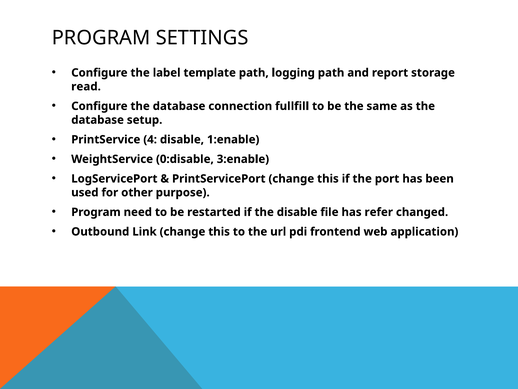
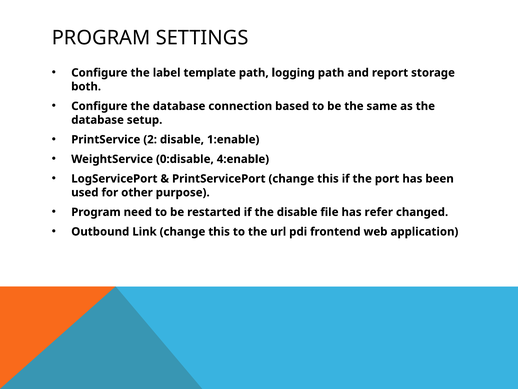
read: read -> both
fullfill: fullfill -> based
4: 4 -> 2
3:enable: 3:enable -> 4:enable
